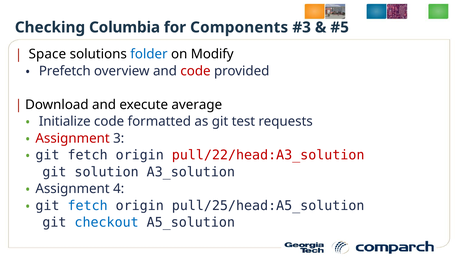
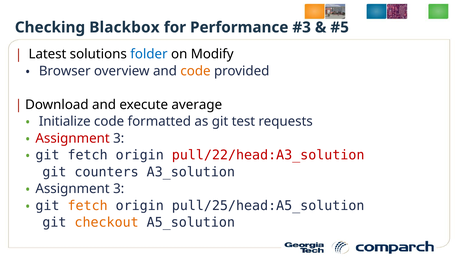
Columbia: Columbia -> Blackbox
Components: Components -> Performance
Space: Space -> Latest
Prefetch: Prefetch -> Browser
code at (195, 71) colour: red -> orange
solution: solution -> counters
4 at (119, 189): 4 -> 3
fetch at (88, 205) colour: blue -> orange
checkout colour: blue -> orange
